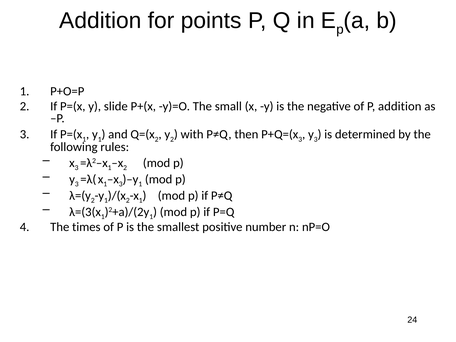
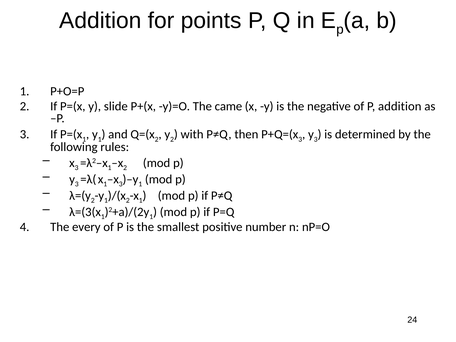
small: small -> came
times: times -> every
